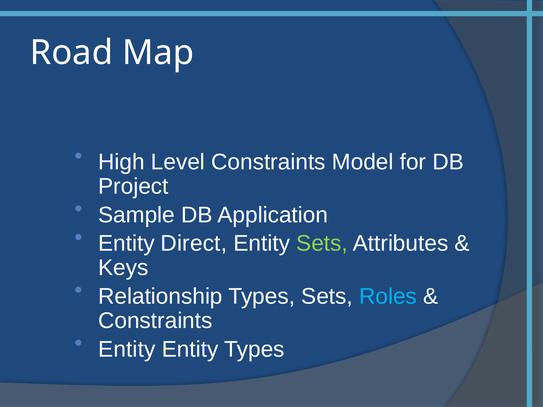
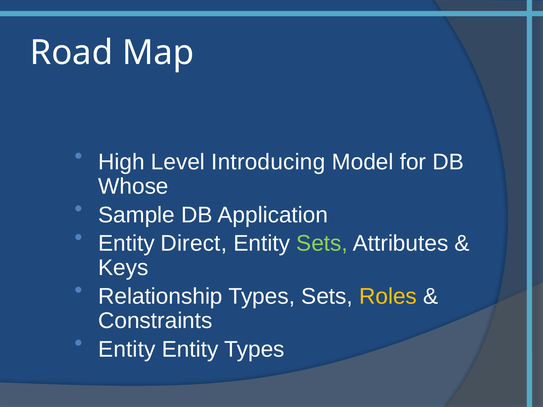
Level Constraints: Constraints -> Introducing
Project: Project -> Whose
Roles colour: light blue -> yellow
